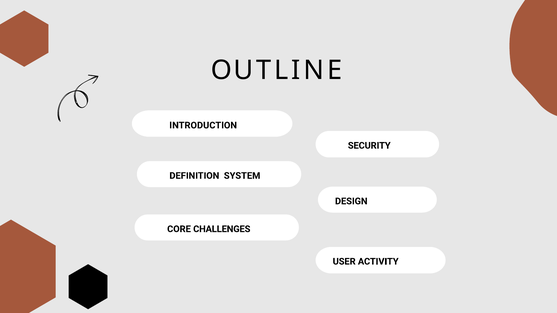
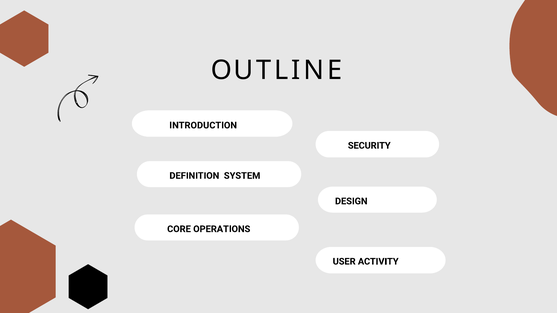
CHALLENGES: CHALLENGES -> OPERATIONS
